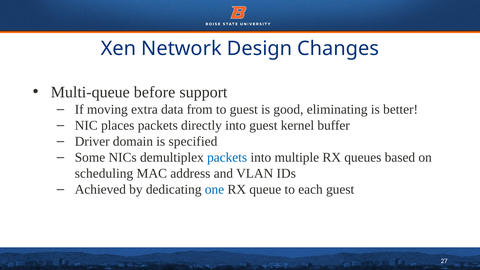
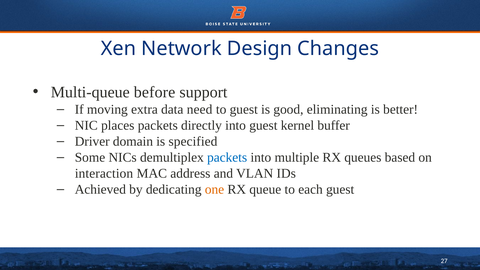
from: from -> need
scheduling: scheduling -> interaction
one colour: blue -> orange
